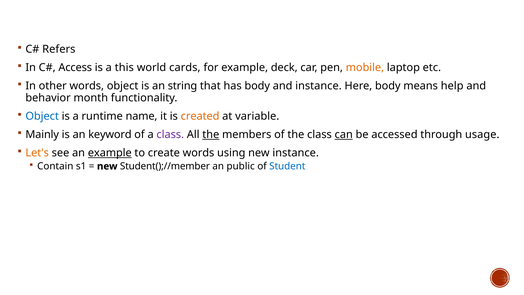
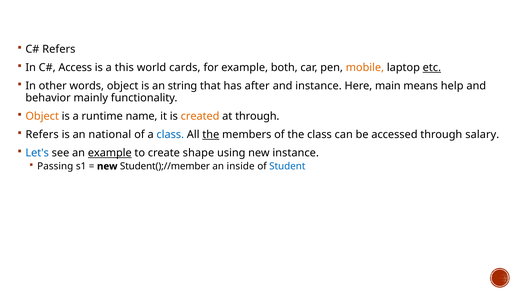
deck: deck -> both
etc underline: none -> present
has body: body -> after
Here body: body -> main
month: month -> mainly
Object at (42, 116) colour: blue -> orange
at variable: variable -> through
Mainly at (42, 134): Mainly -> Refers
keyword: keyword -> national
class at (170, 134) colour: purple -> blue
can underline: present -> none
usage: usage -> salary
Let's colour: orange -> blue
create words: words -> shape
Contain: Contain -> Passing
public: public -> inside
